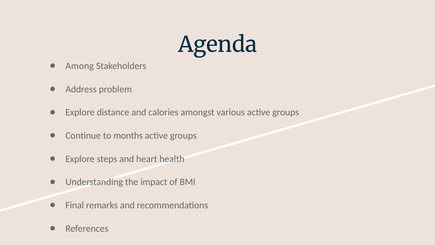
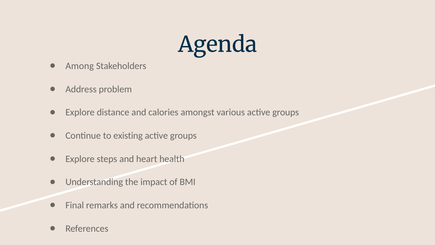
months: months -> existing
